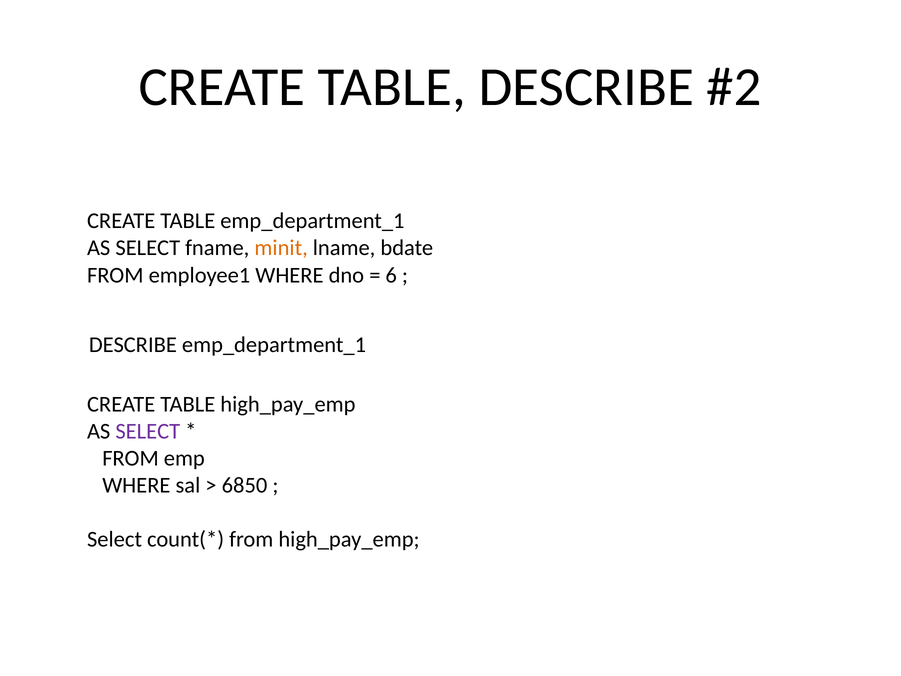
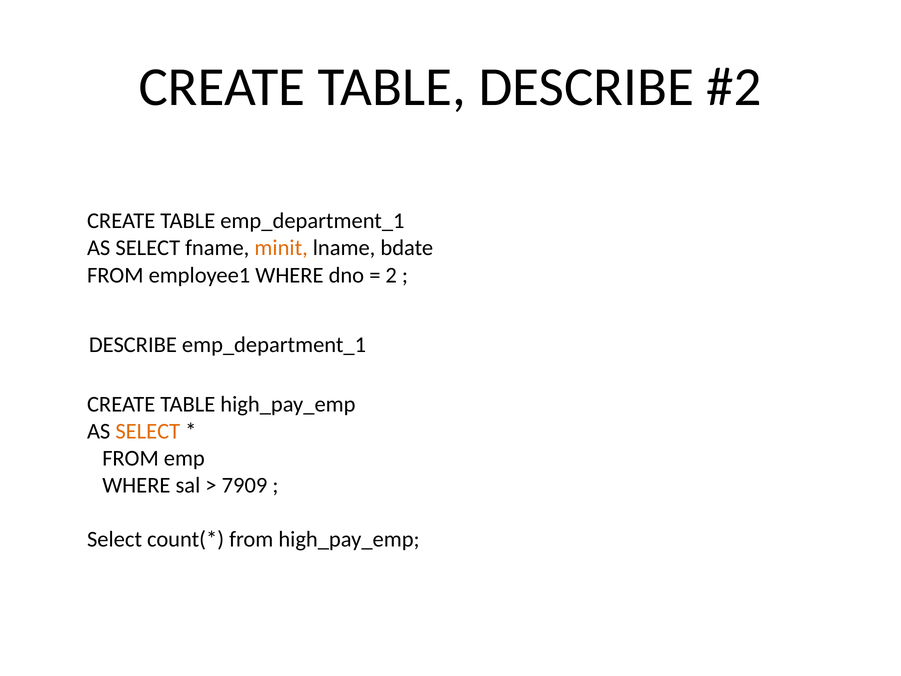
6: 6 -> 2
SELECT at (148, 431) colour: purple -> orange
6850: 6850 -> 7909
